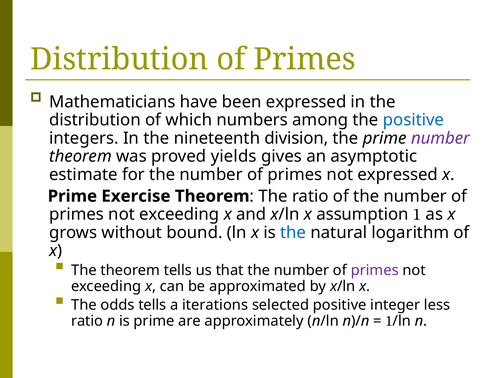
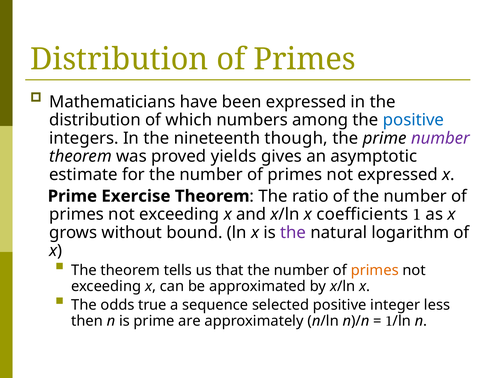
division: division -> though
assumption: assumption -> coefficients
the at (293, 232) colour: blue -> purple
primes at (375, 270) colour: purple -> orange
odds tells: tells -> true
iterations: iterations -> sequence
ratio at (87, 321): ratio -> then
